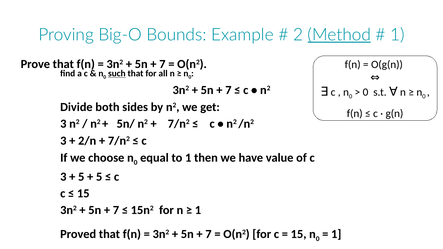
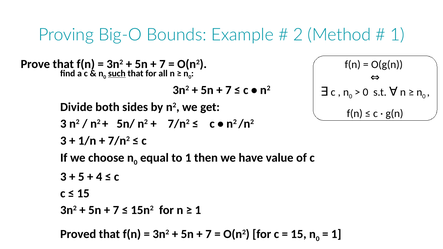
Method underline: present -> none
2/n: 2/n -> 1/n
5 at (99, 177): 5 -> 4
